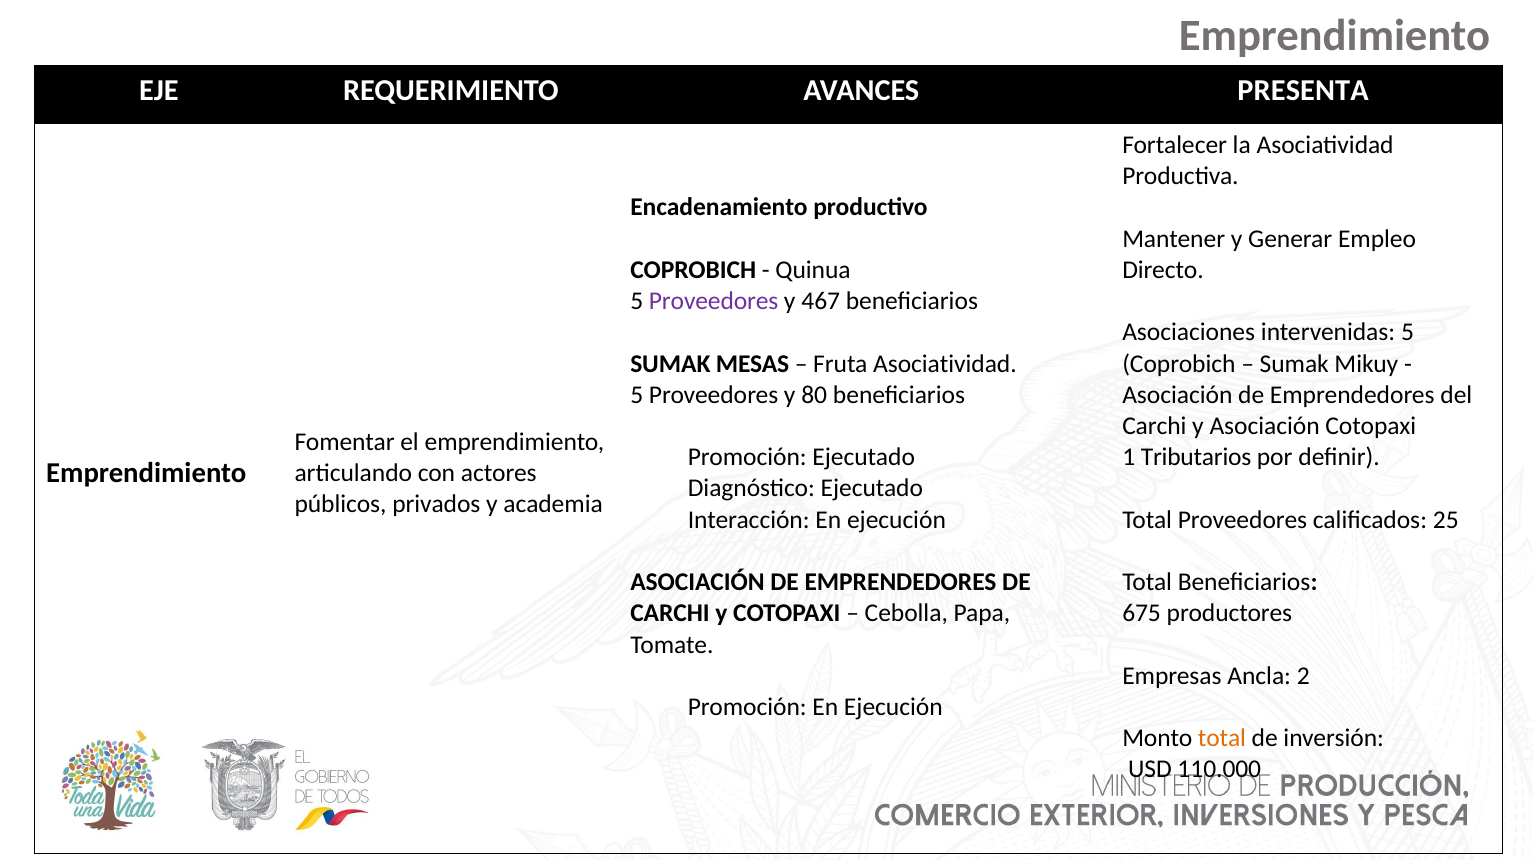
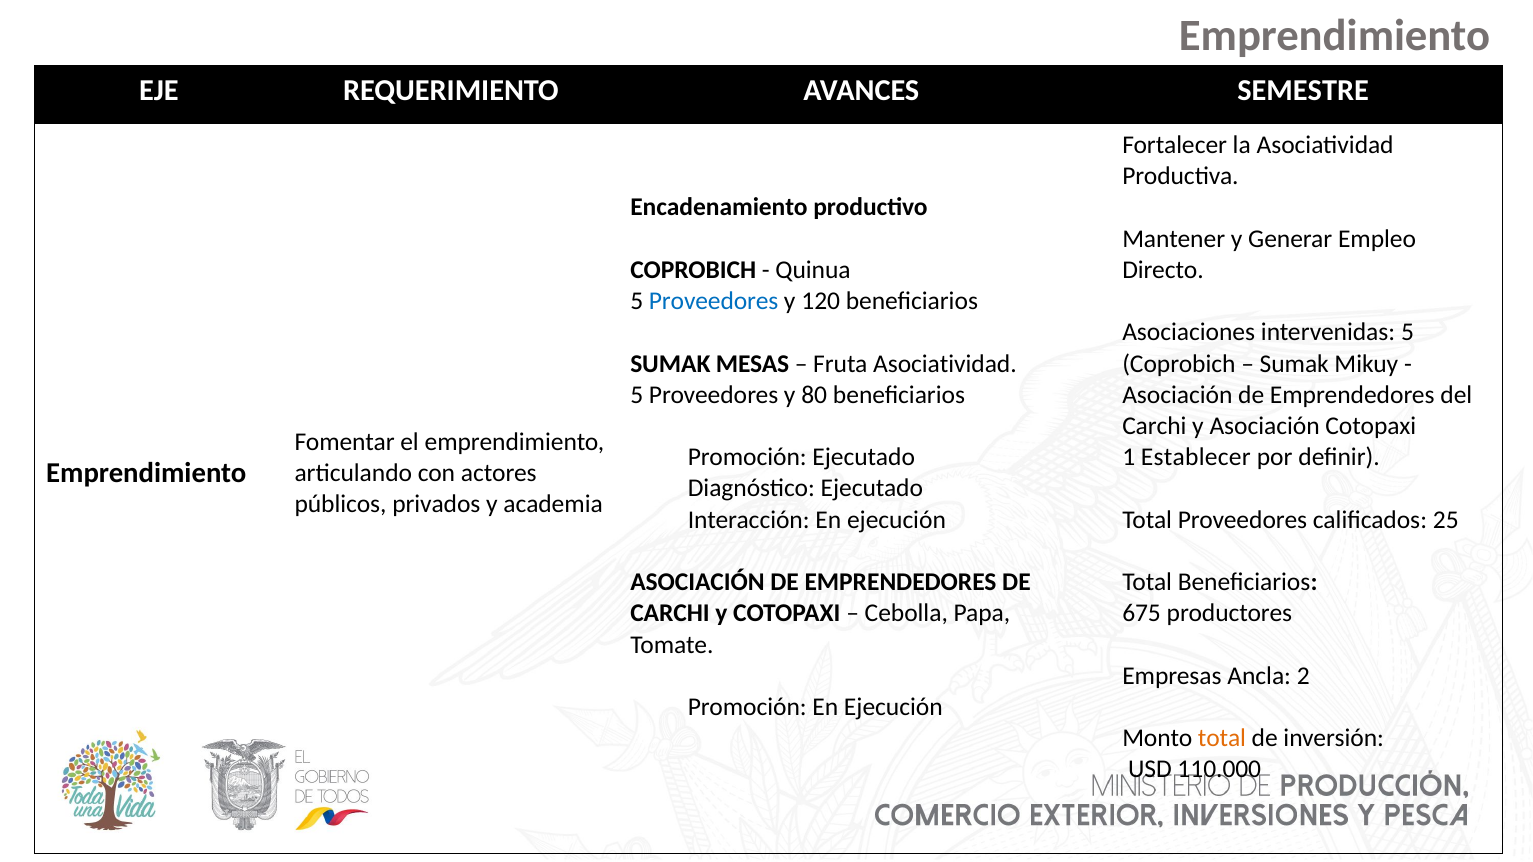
PRESENTA: PRESENTA -> SEMESTRE
Proveedores at (714, 301) colour: purple -> blue
467: 467 -> 120
Tributarios: Tributarios -> Establecer
